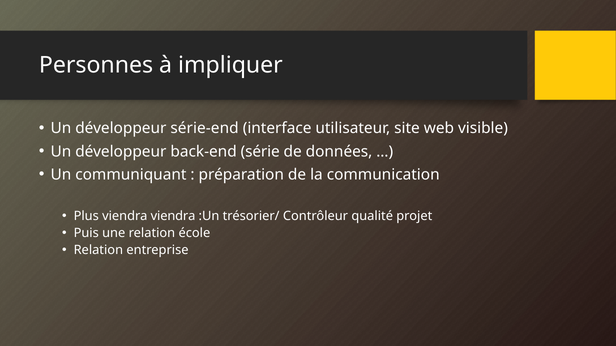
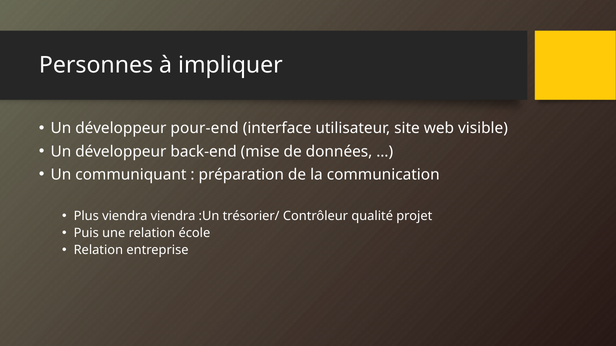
série-end: série-end -> pour-end
série: série -> mise
